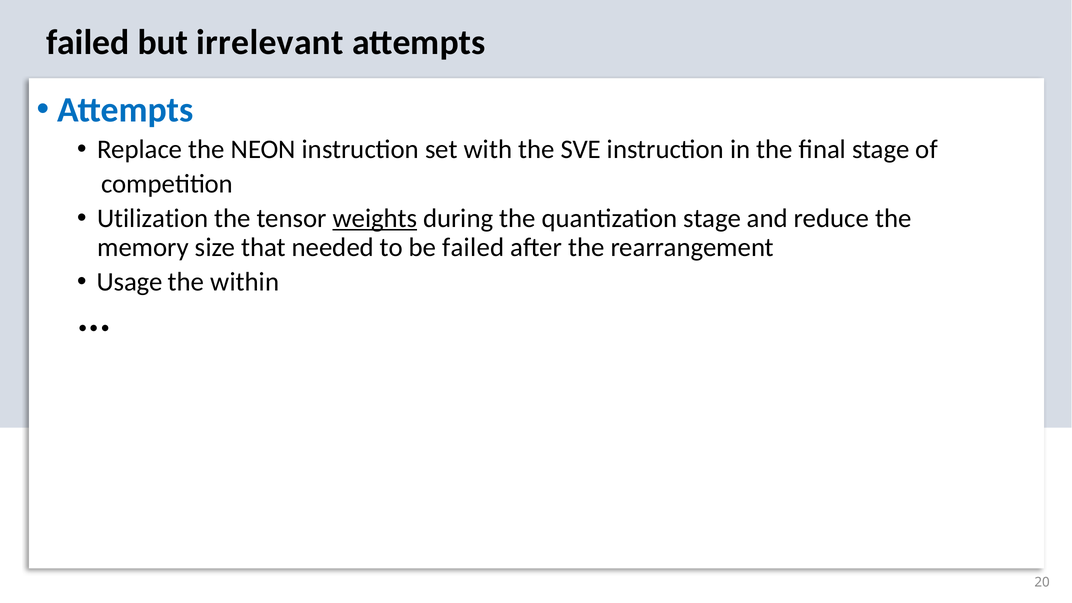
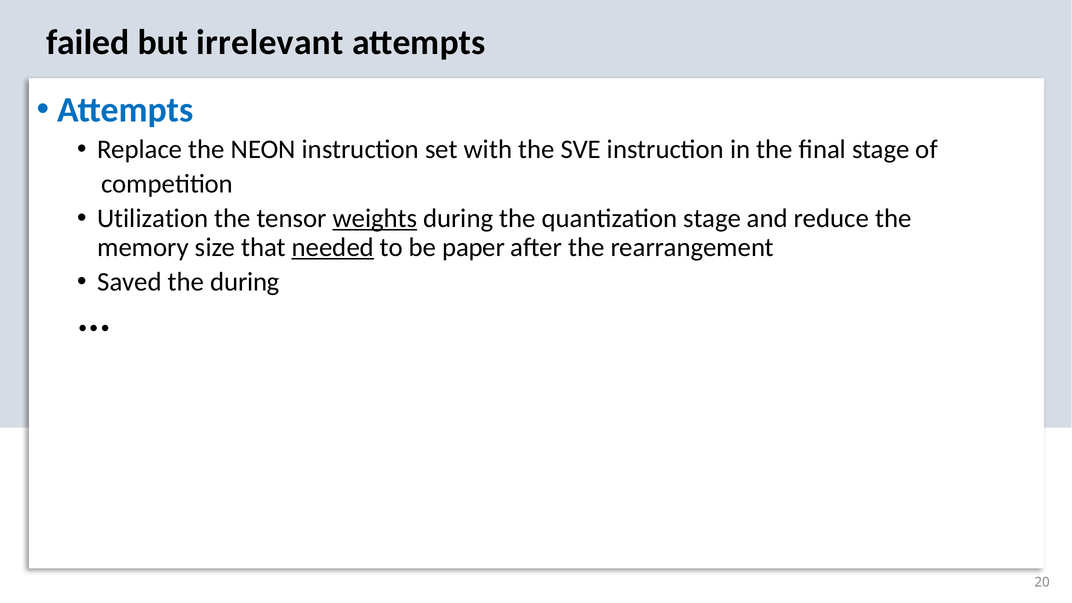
needed underline: none -> present
be failed: failed -> paper
Usage: Usage -> Saved
the within: within -> during
